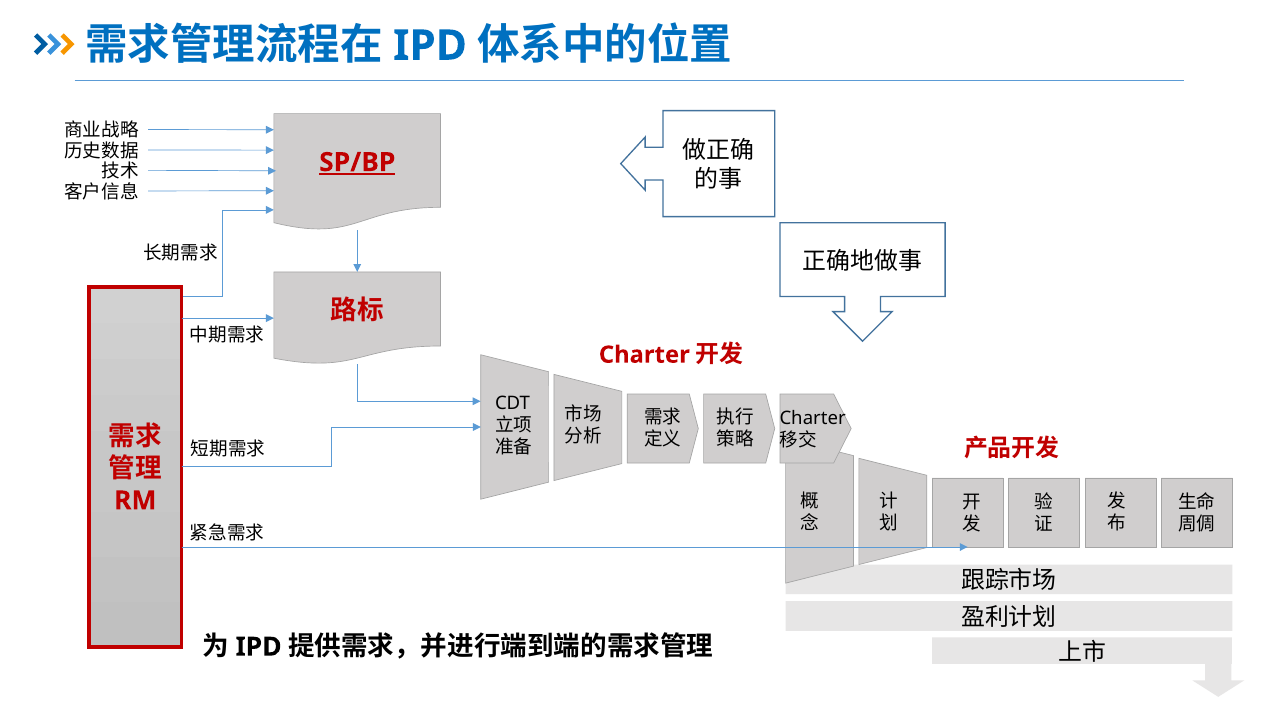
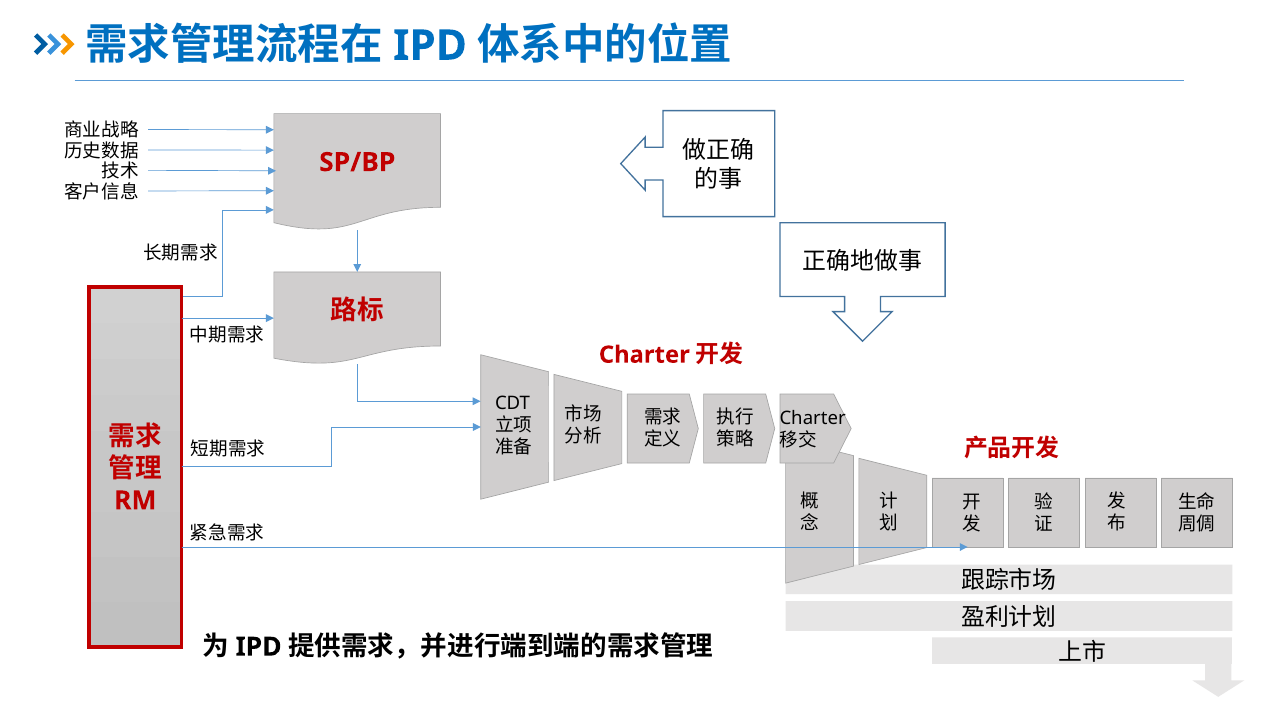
SP/BP underline: present -> none
